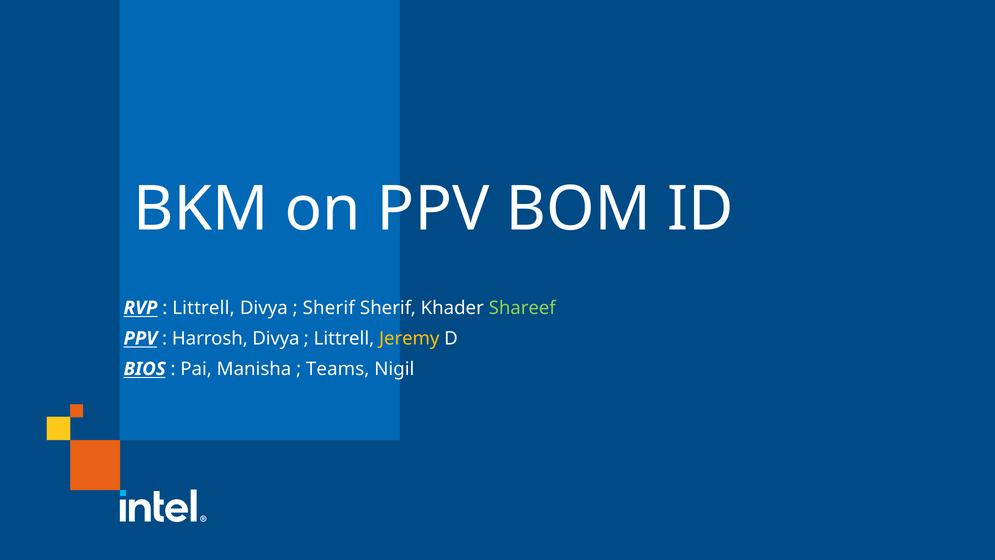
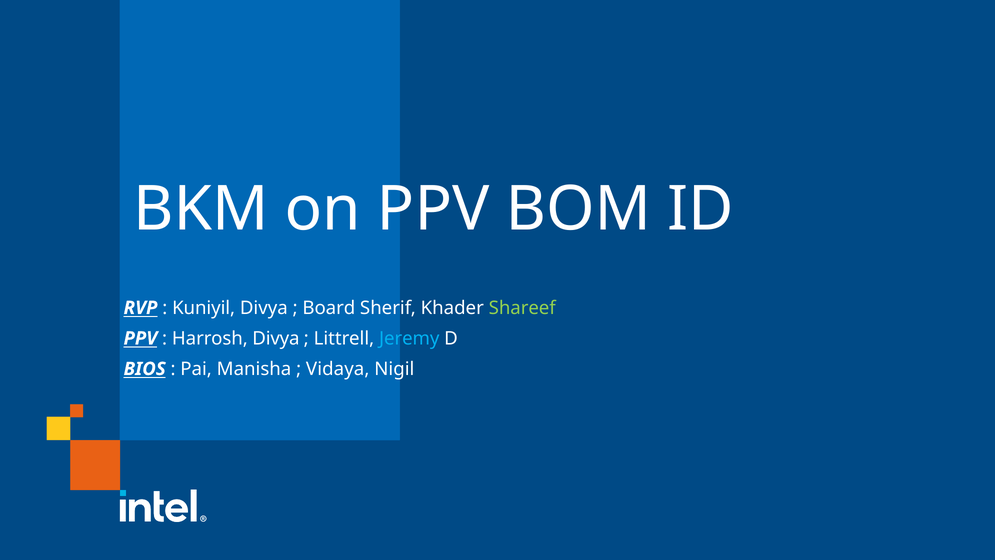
Littrell at (203, 308): Littrell -> Kuniyil
Sherif at (329, 308): Sherif -> Board
Jeremy colour: yellow -> light blue
Teams: Teams -> Vidaya
